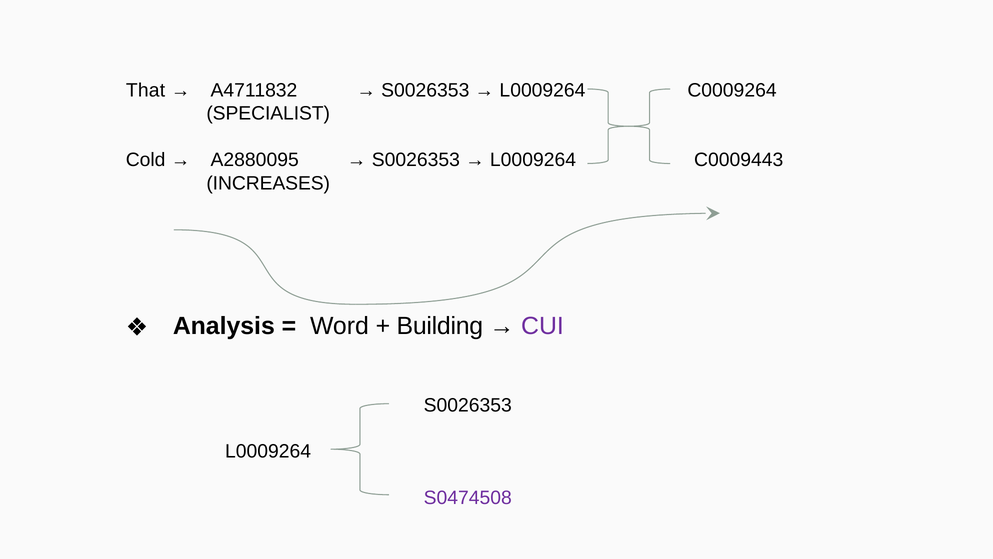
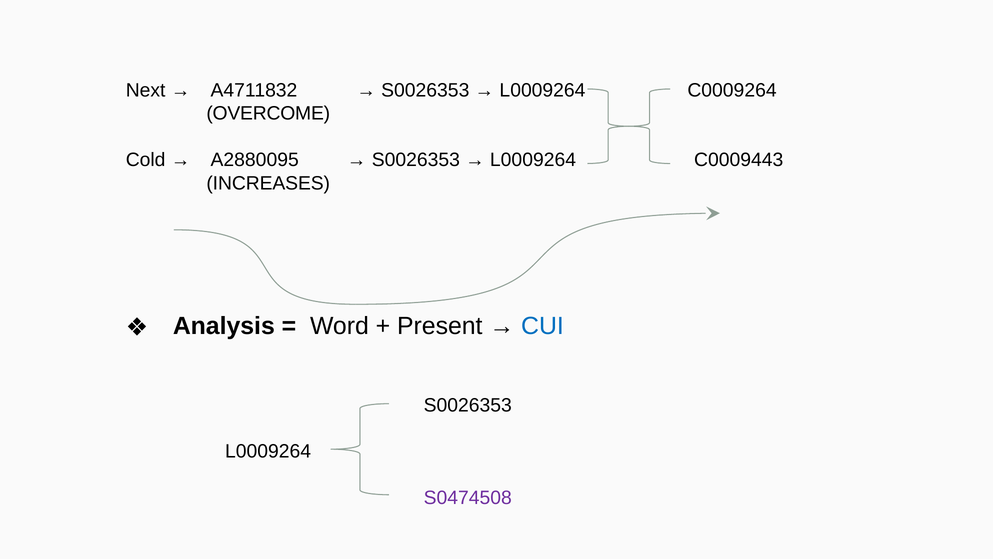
That: That -> Next
SPECIALIST: SPECIALIST -> OVERCOME
Building: Building -> Present
CUI colour: purple -> blue
